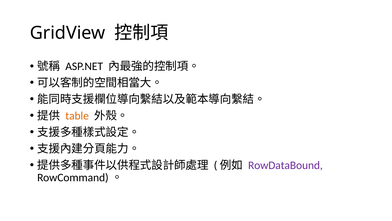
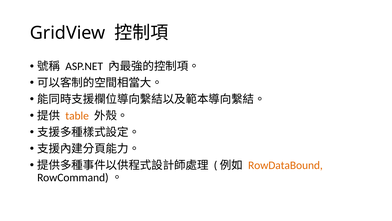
RowDataBound colour: purple -> orange
